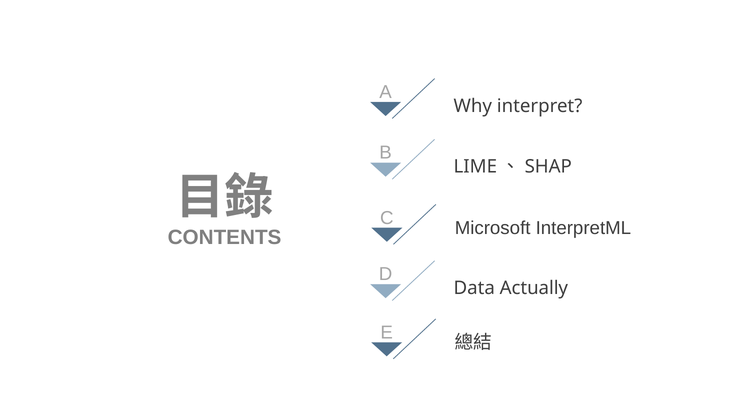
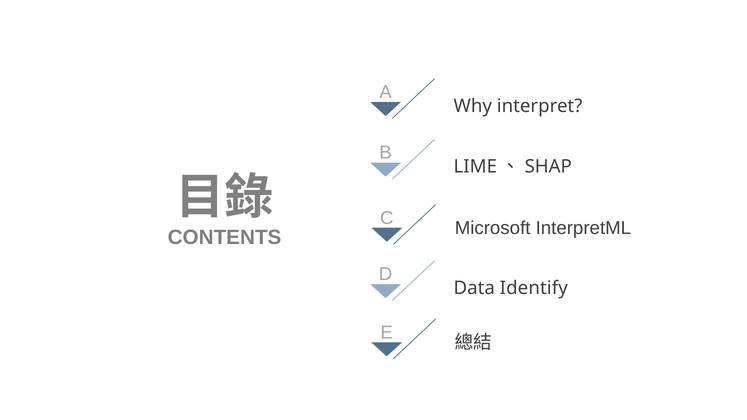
Actually: Actually -> Identify
